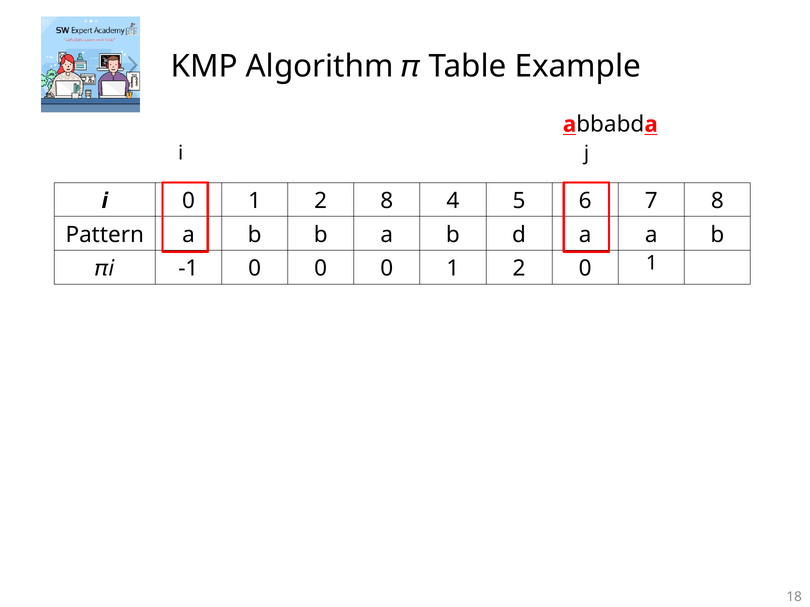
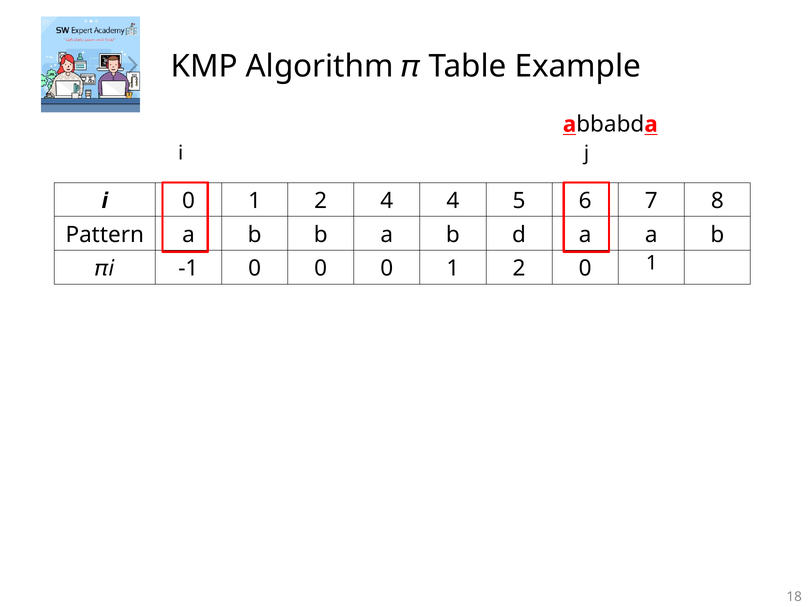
2 8: 8 -> 4
